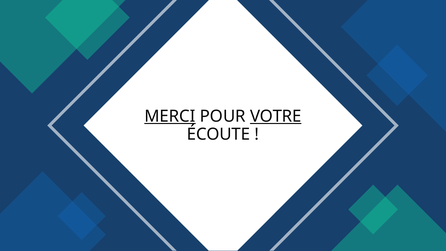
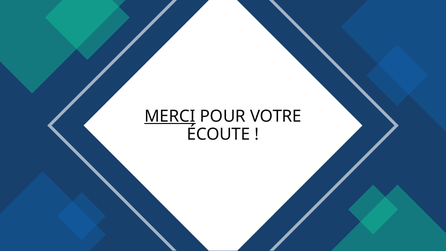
VOTRE underline: present -> none
